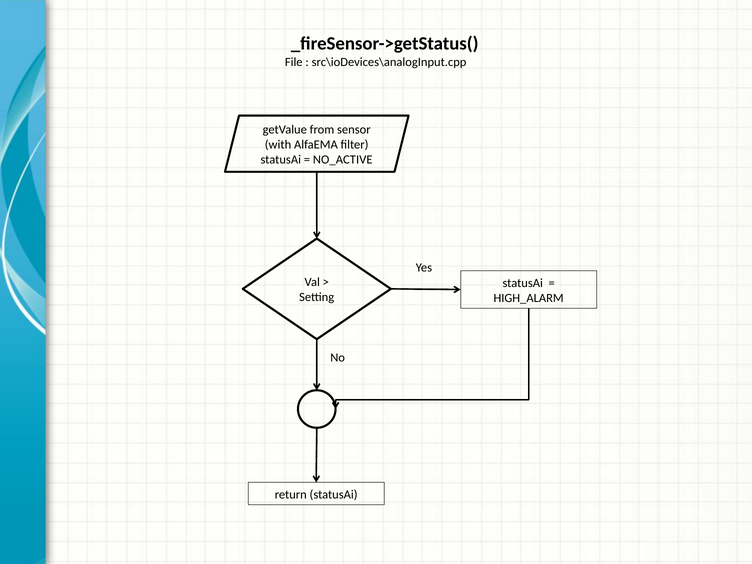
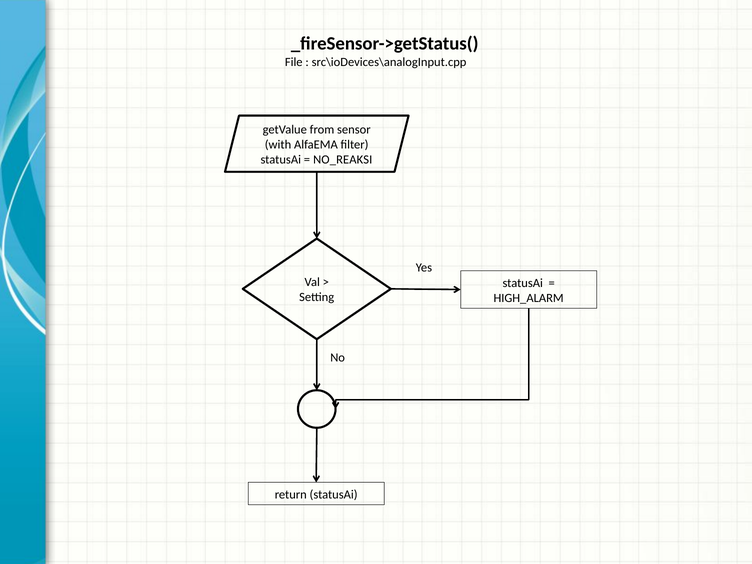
NO_ACTIVE: NO_ACTIVE -> NO_REAKSI
